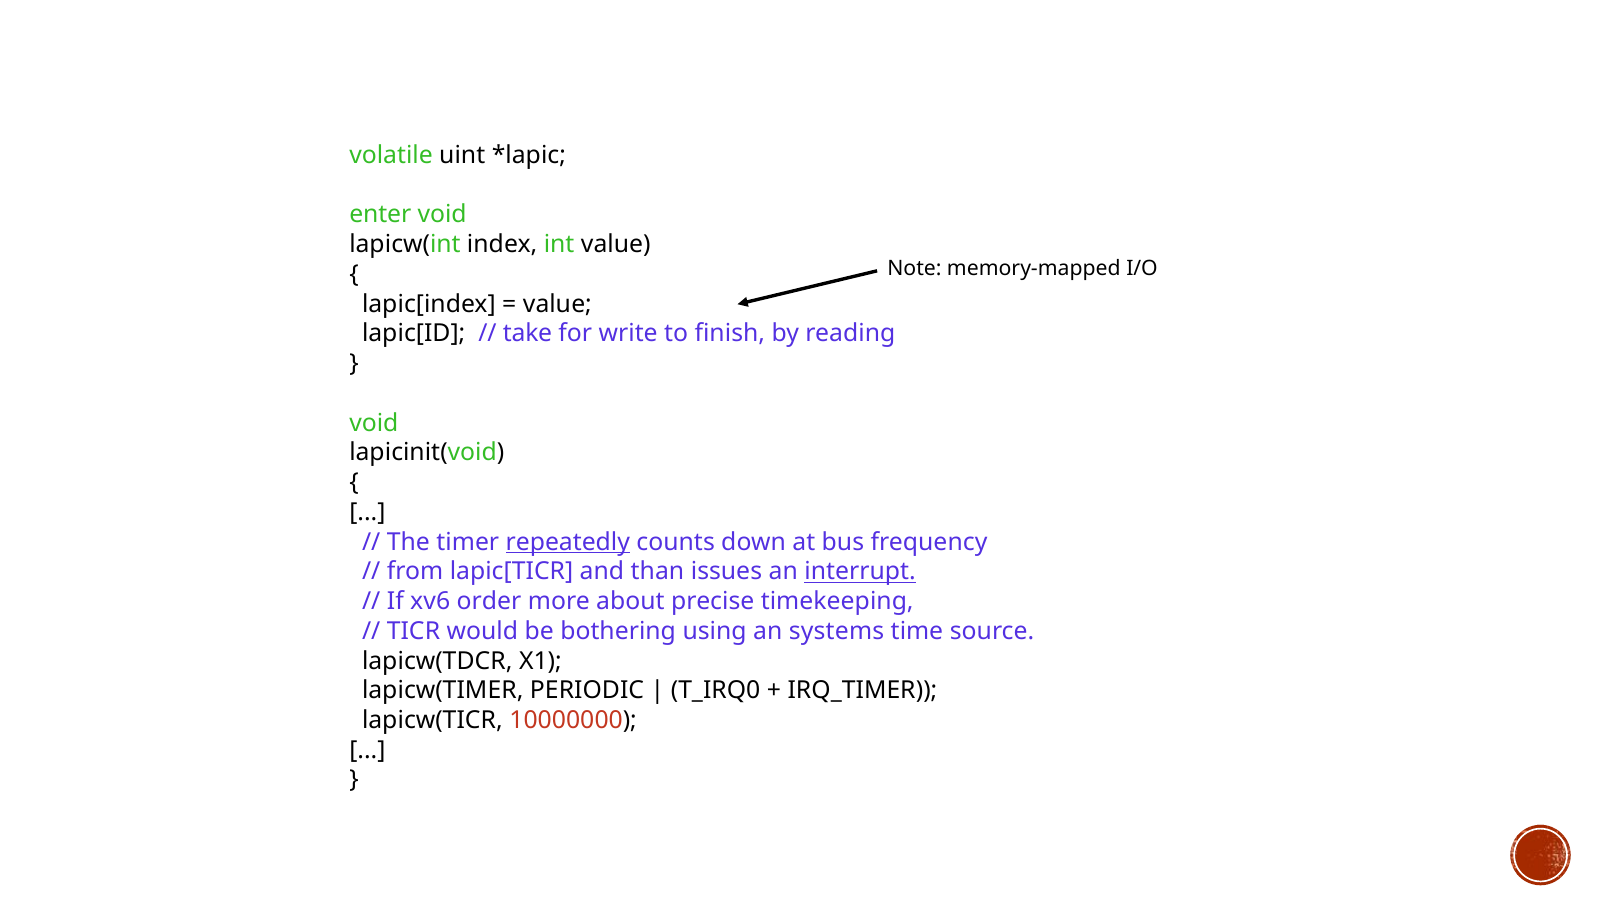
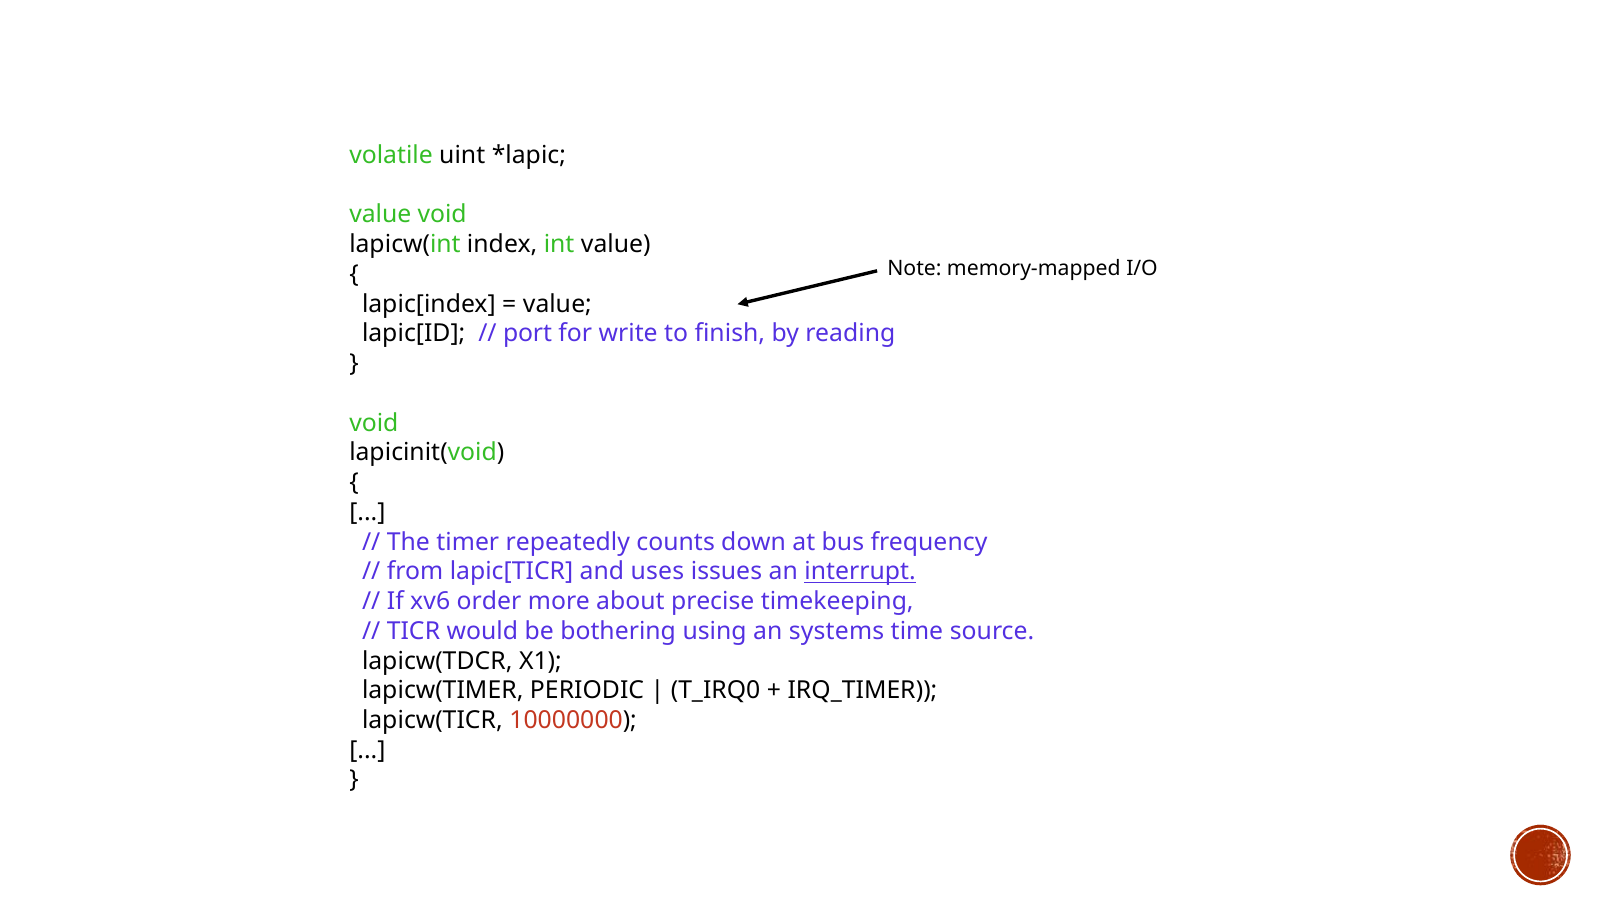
enter at (380, 215): enter -> value
take: take -> port
repeatedly underline: present -> none
than: than -> uses
